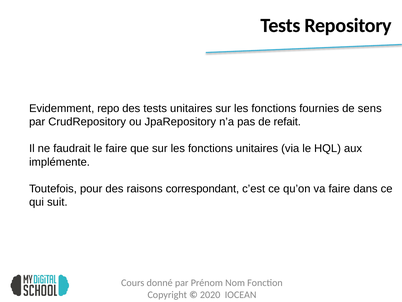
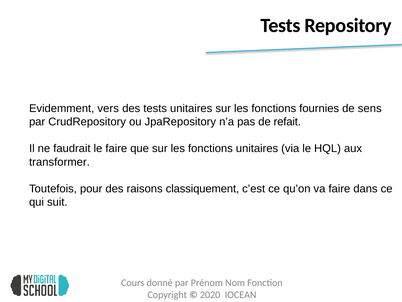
repo: repo -> vers
implémente: implémente -> transformer
correspondant: correspondant -> classiquement
